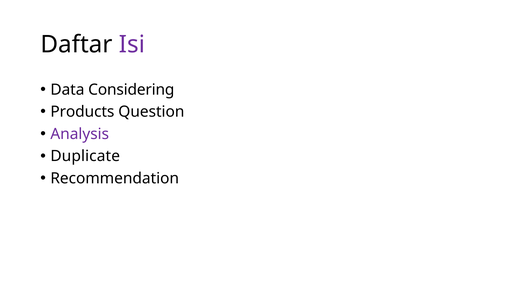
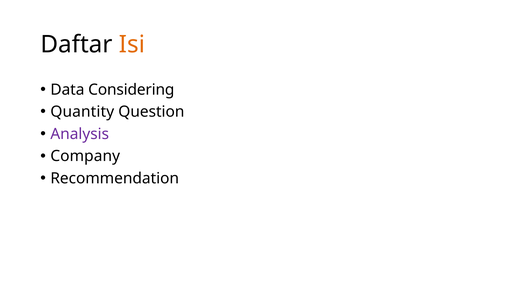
Isi colour: purple -> orange
Products: Products -> Quantity
Duplicate: Duplicate -> Company
